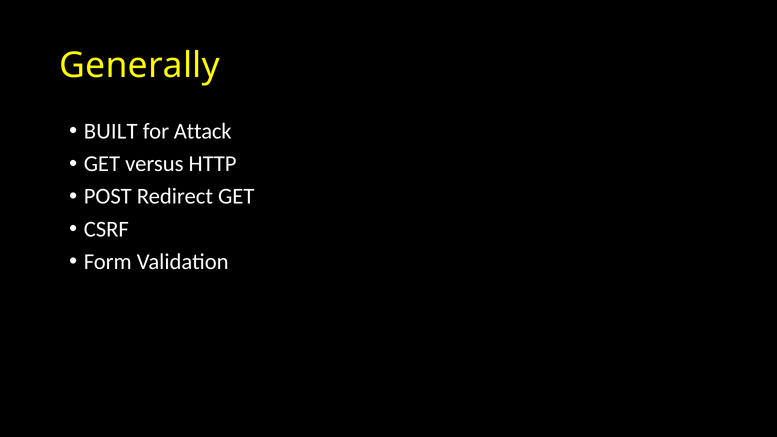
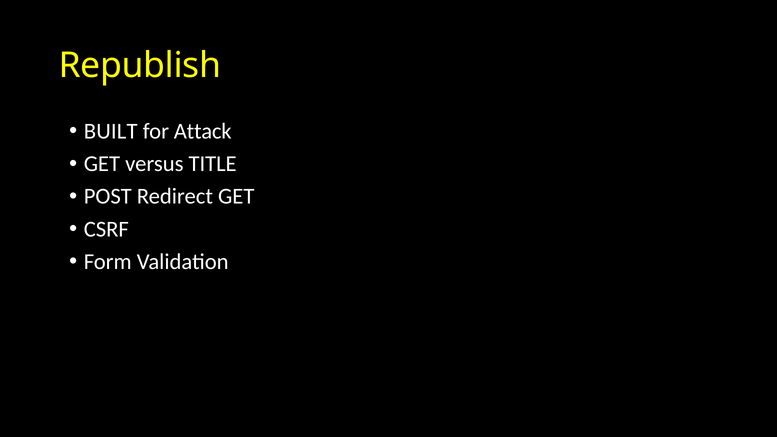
Generally: Generally -> Republish
HTTP: HTTP -> TITLE
